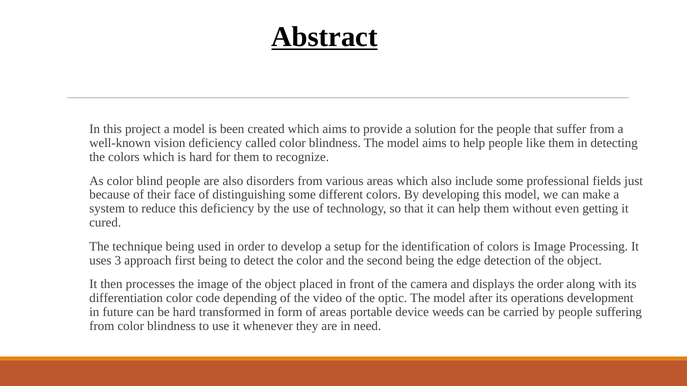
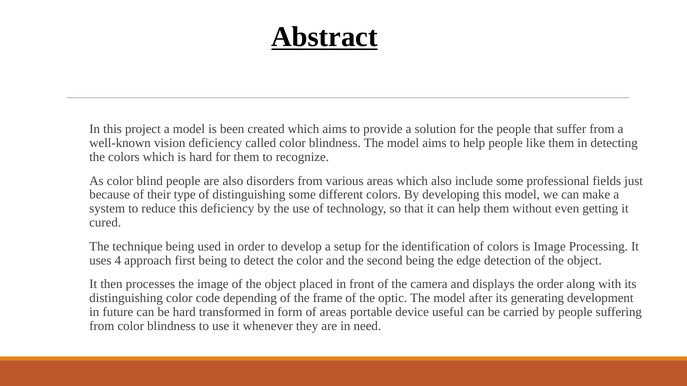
face: face -> type
3: 3 -> 4
differentiation at (126, 298): differentiation -> distinguishing
video: video -> frame
operations: operations -> generating
weeds: weeds -> useful
